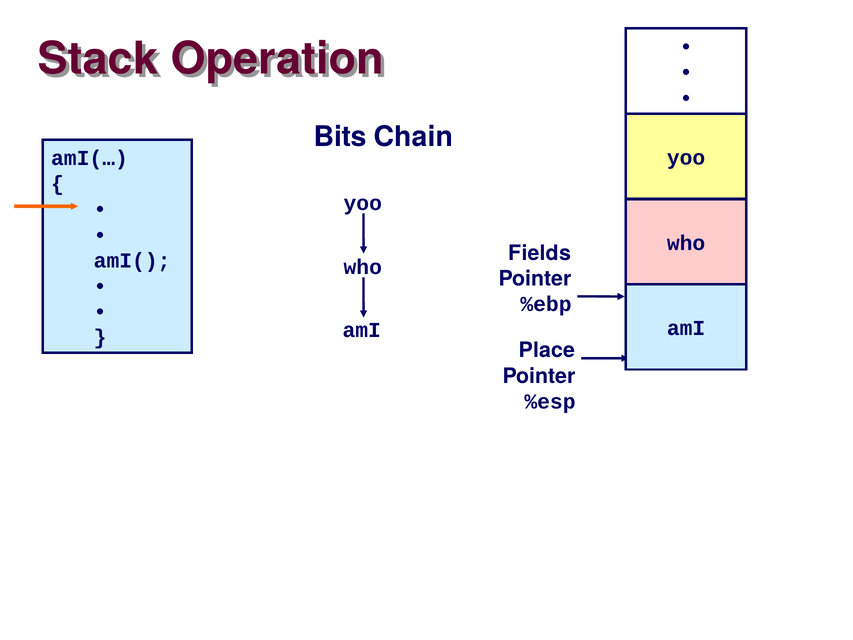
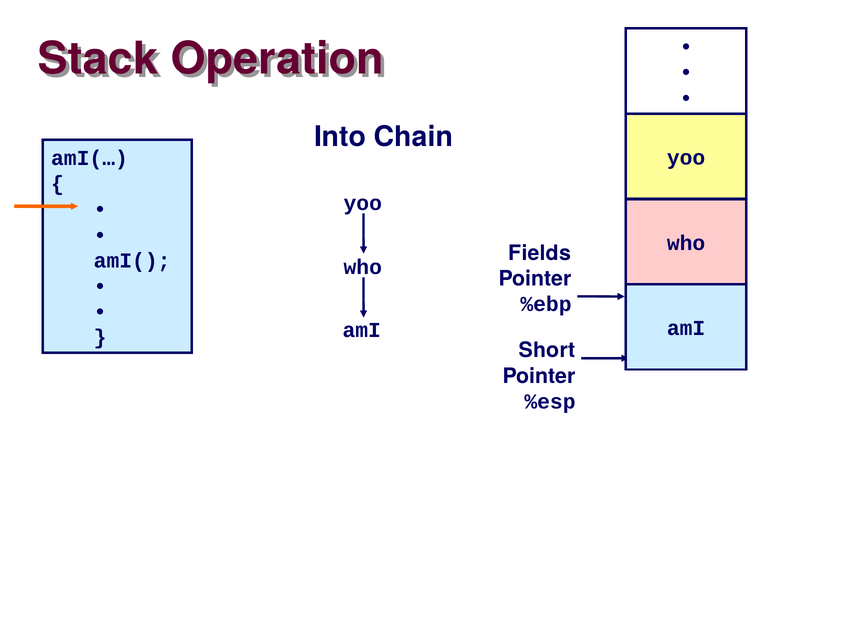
Bits: Bits -> Into
Place: Place -> Short
